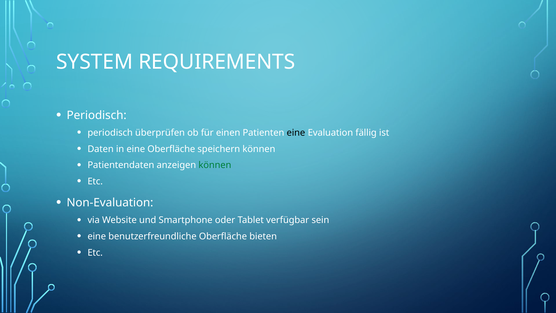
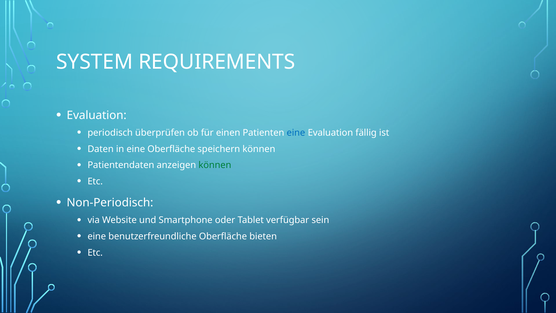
Periodisch at (97, 115): Periodisch -> Evaluation
eine at (296, 133) colour: black -> blue
Non-Evaluation: Non-Evaluation -> Non-Periodisch
